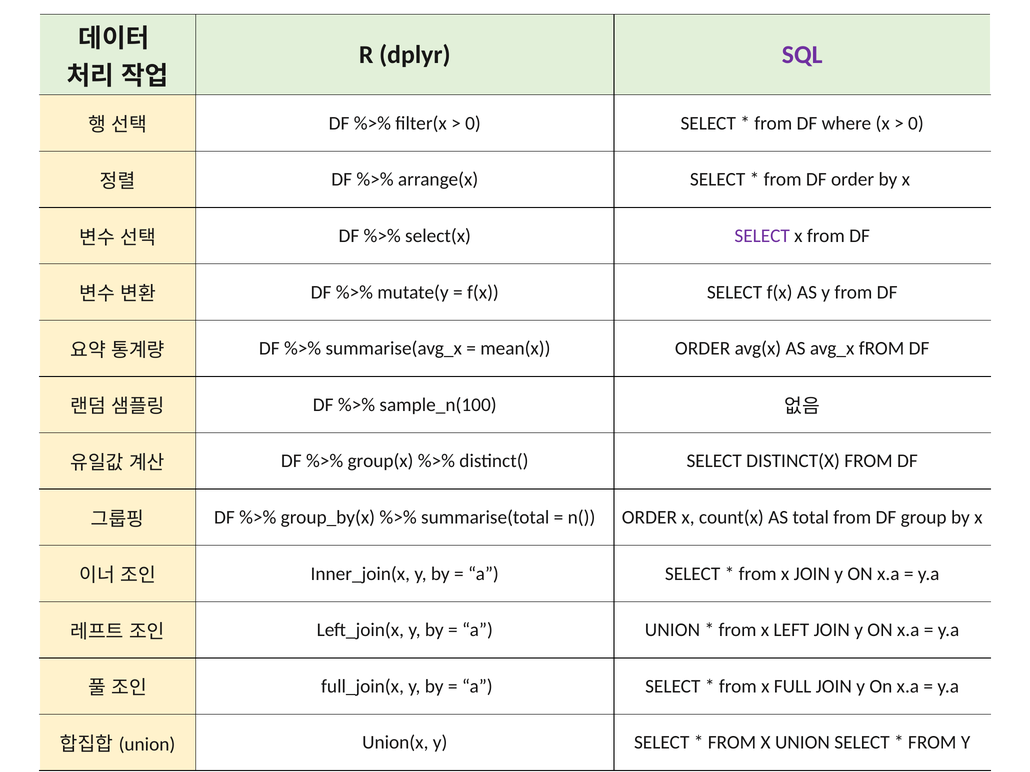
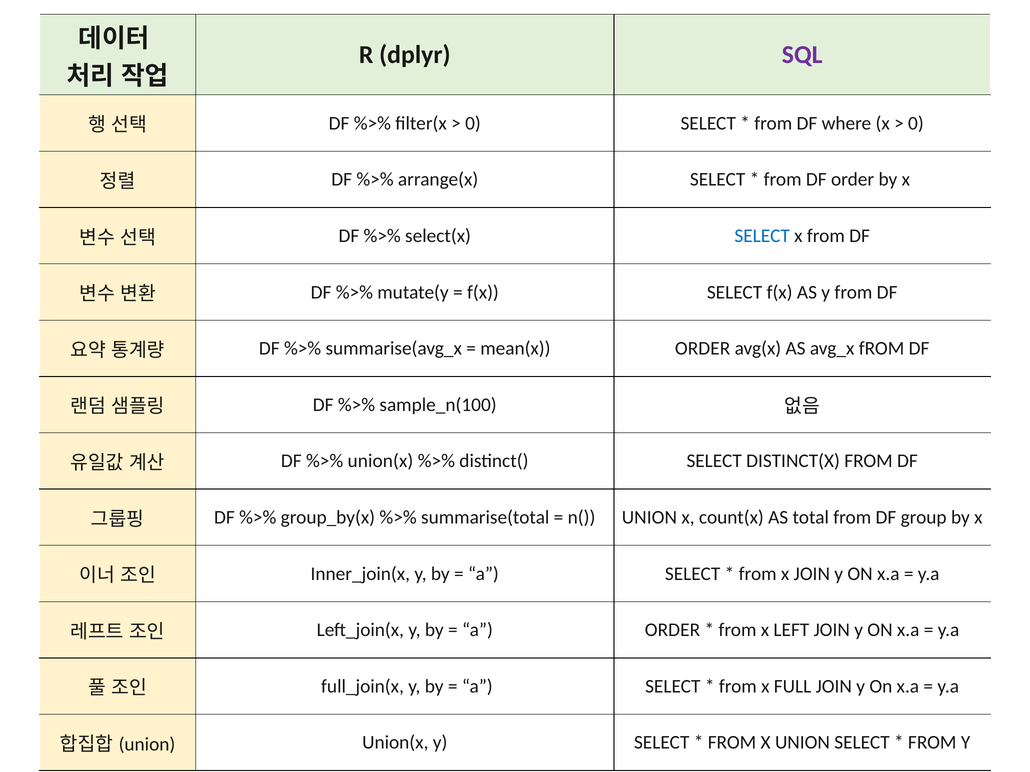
SELECT at (762, 236) colour: purple -> blue
group(x at (381, 461): group(x -> union(x
n( ORDER: ORDER -> UNION
a UNION: UNION -> ORDER
